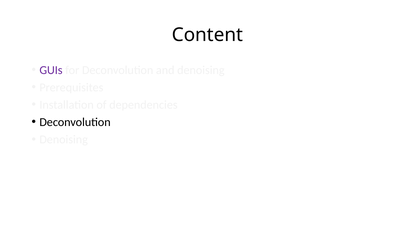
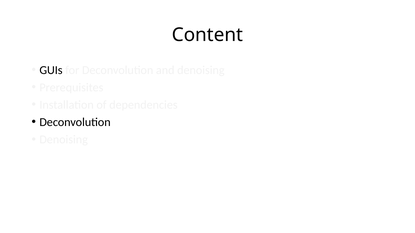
GUIs colour: purple -> black
